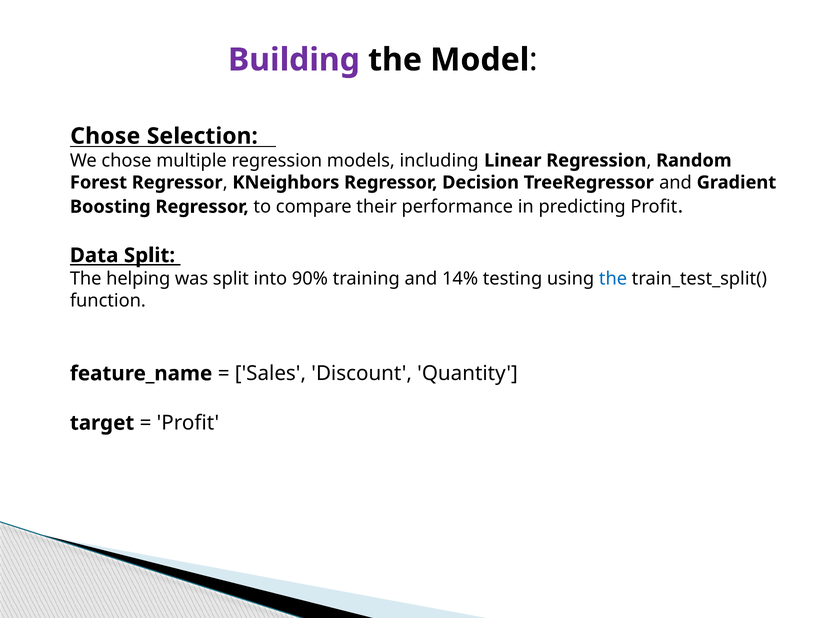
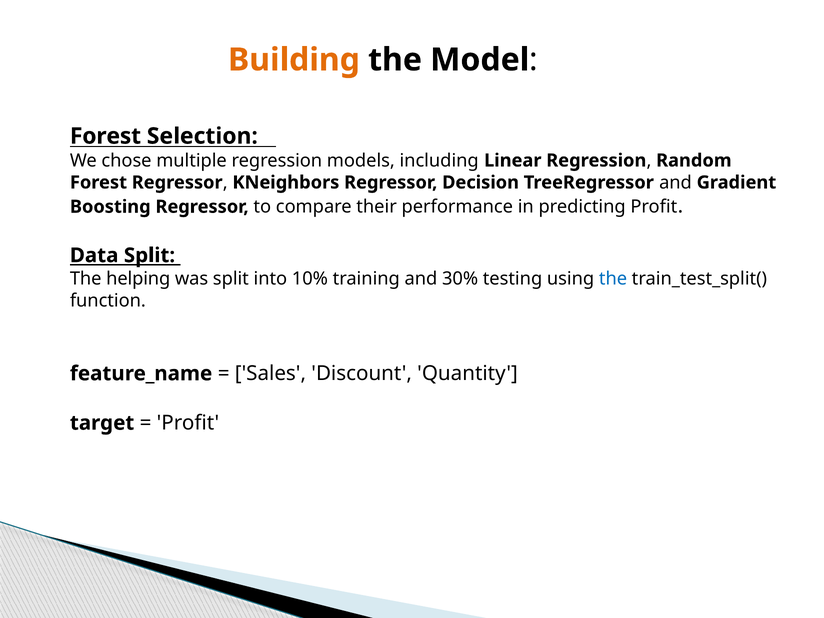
Building colour: purple -> orange
Chose at (105, 136): Chose -> Forest
90%: 90% -> 10%
14%: 14% -> 30%
